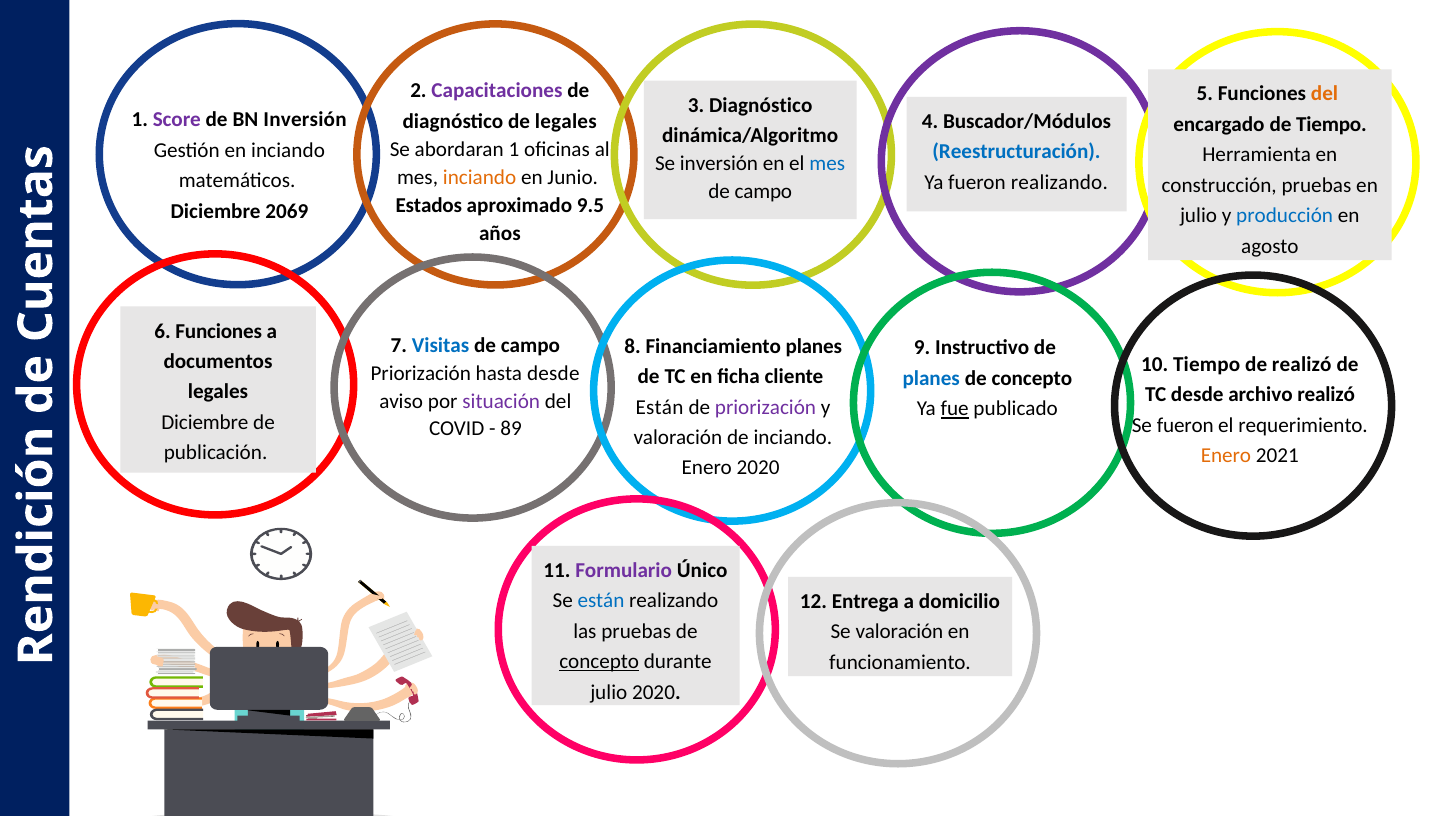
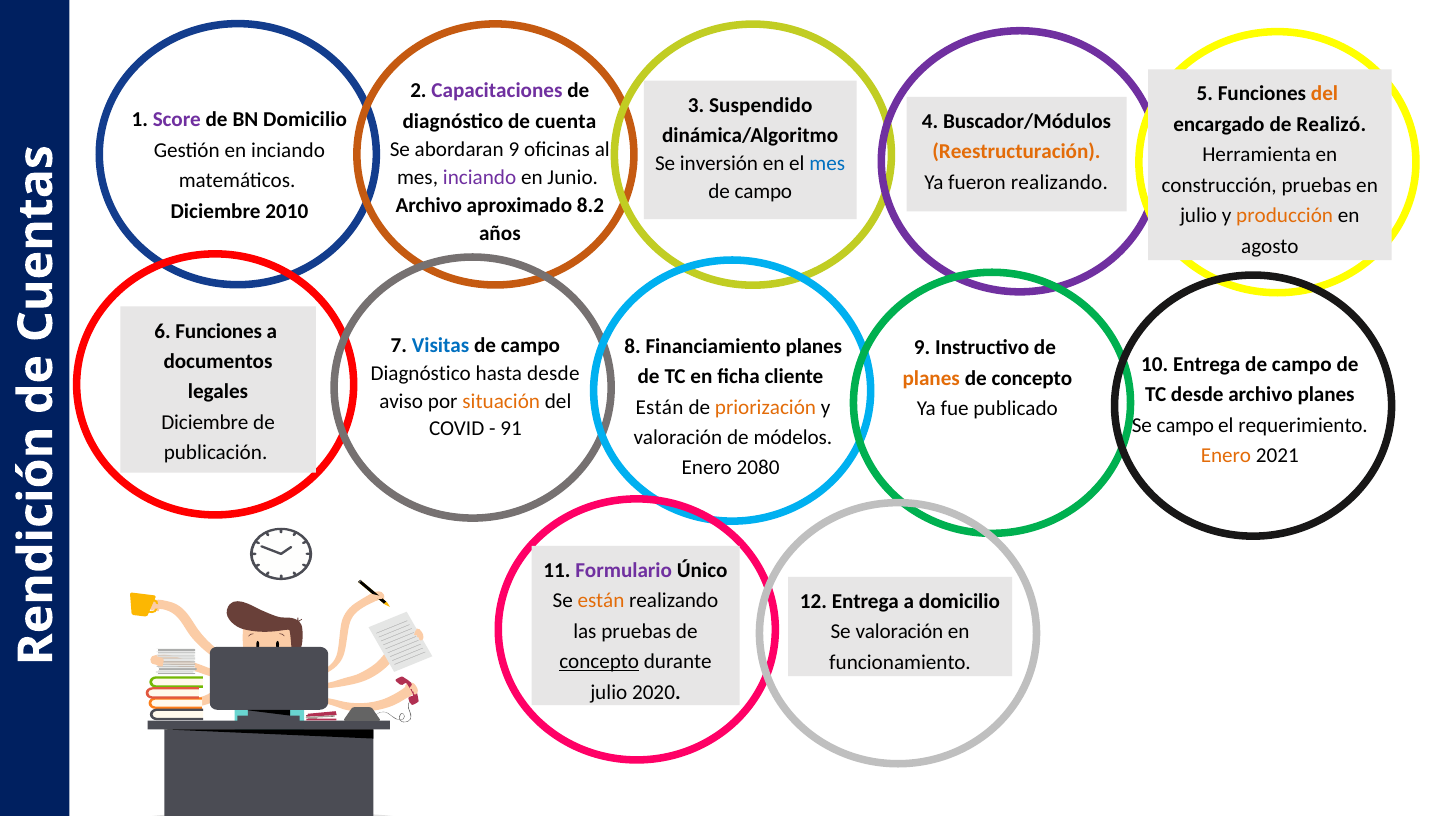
3 Diagnóstico: Diagnóstico -> Suspendido
BN Inversión: Inversión -> Domicilio
de legales: legales -> cuenta
de Tiempo: Tiempo -> Realizó
abordaran 1: 1 -> 9
Reestructuración colour: blue -> orange
inciando at (480, 177) colour: orange -> purple
Estados at (429, 205): Estados -> Archivo
9.5: 9.5 -> 8.2
2069: 2069 -> 2010
producción colour: blue -> orange
10 Tiempo: Tiempo -> Entrega
realizó at (1302, 364): realizó -> campo
Priorización at (421, 373): Priorización -> Diagnóstico
planes at (931, 378) colour: blue -> orange
archivo realizó: realizó -> planes
situación colour: purple -> orange
priorización at (766, 407) colour: purple -> orange
fue underline: present -> none
Se fueron: fueron -> campo
89: 89 -> 91
de inciando: inciando -> módelos
Enero 2020: 2020 -> 2080
están at (601, 601) colour: blue -> orange
